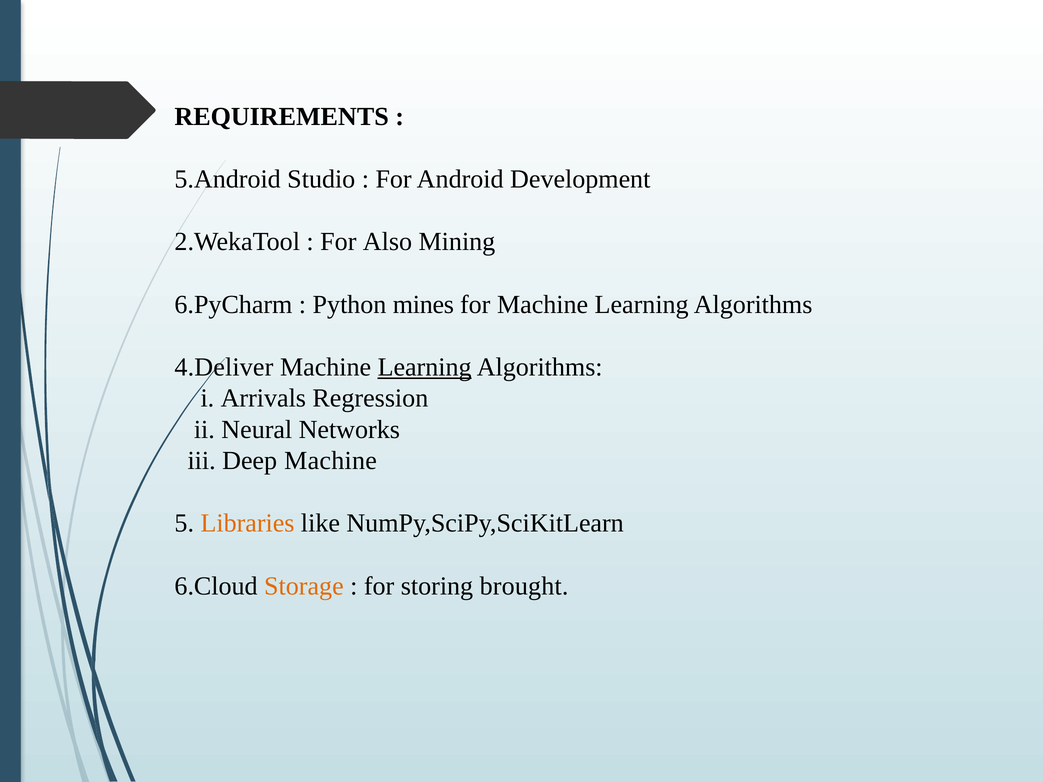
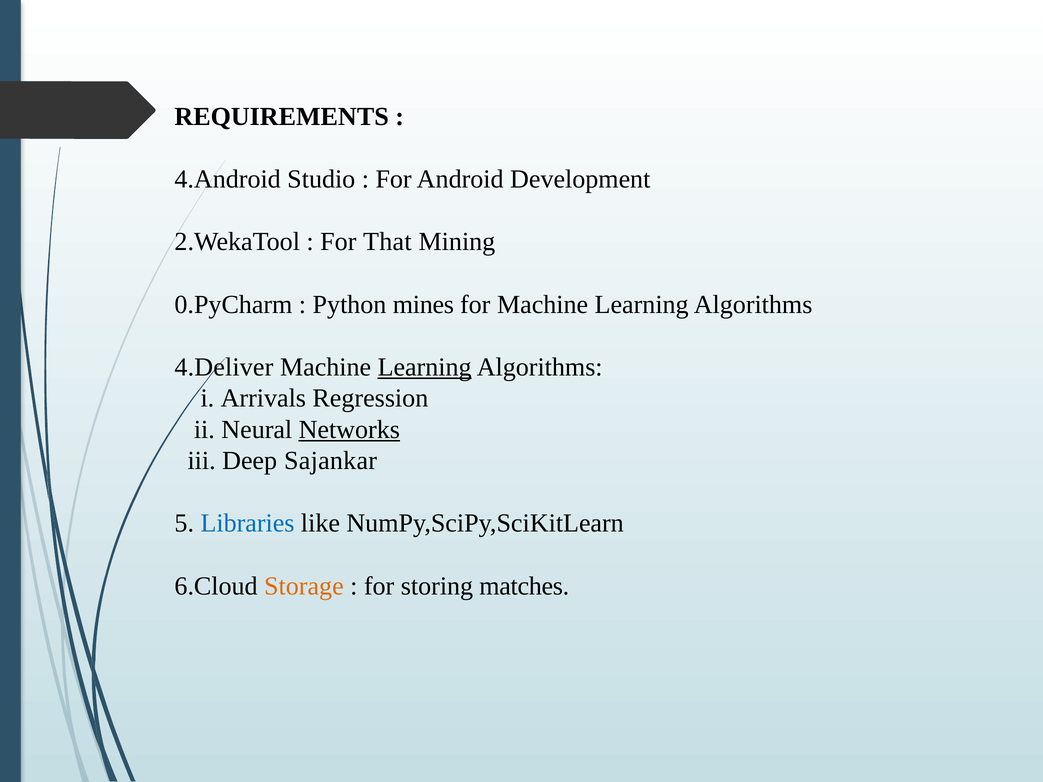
5.Android: 5.Android -> 4.Android
Also: Also -> That
6.PyCharm: 6.PyCharm -> 0.PyCharm
Networks underline: none -> present
Deep Machine: Machine -> Sajankar
Libraries colour: orange -> blue
brought: brought -> matches
